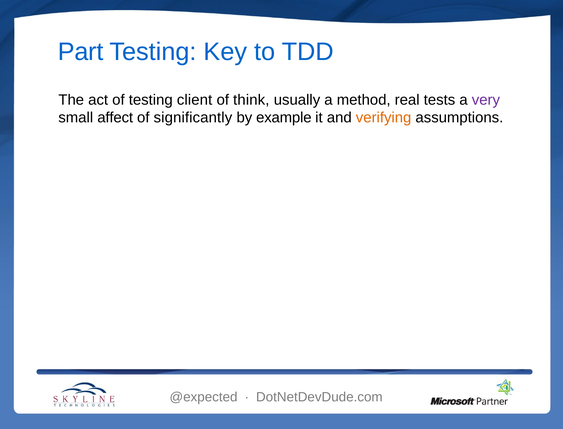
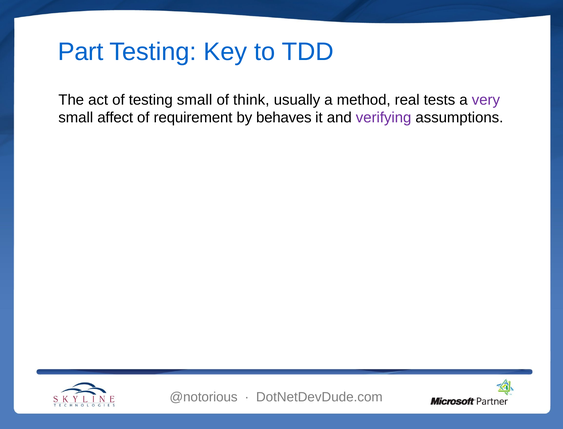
testing client: client -> small
significantly: significantly -> requirement
example: example -> behaves
verifying colour: orange -> purple
@expected: @expected -> @notorious
